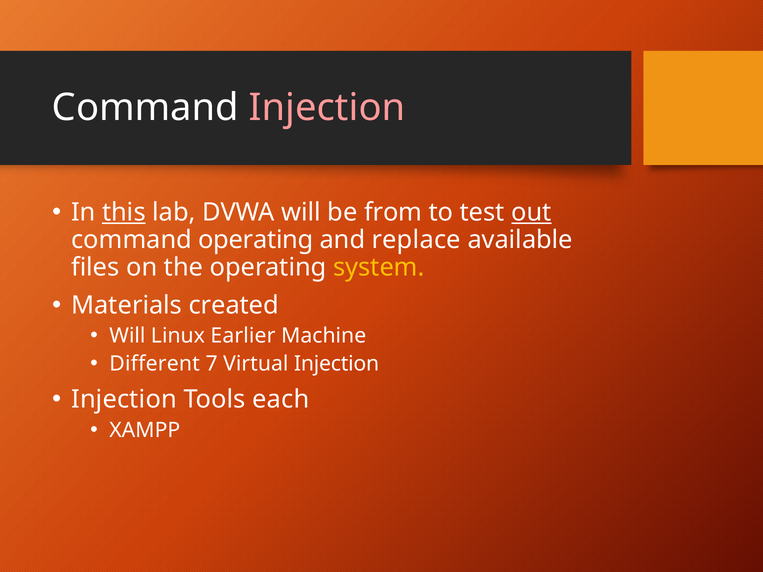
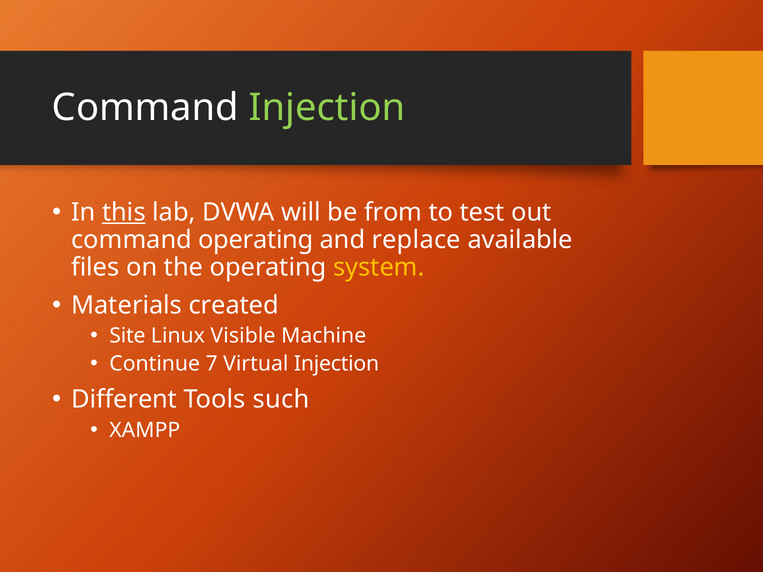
Injection at (327, 108) colour: pink -> light green
out underline: present -> none
Will at (127, 336): Will -> Site
Earlier: Earlier -> Visible
Different: Different -> Continue
Injection at (124, 400): Injection -> Different
each: each -> such
